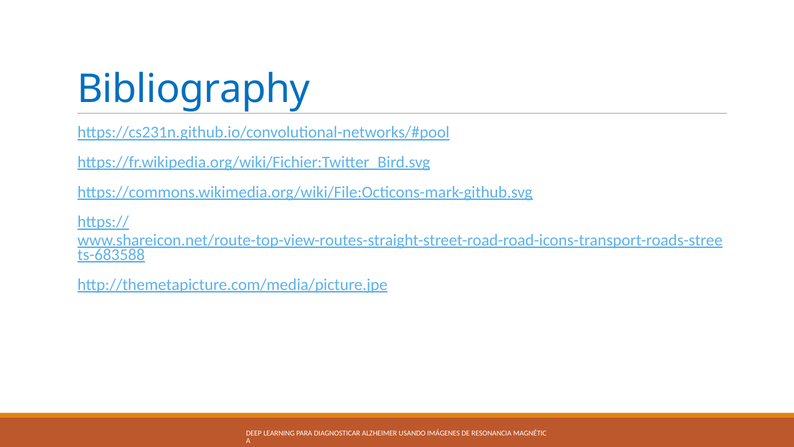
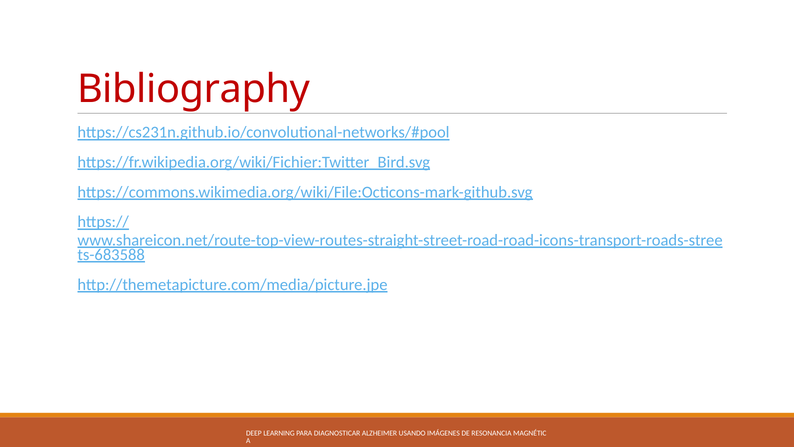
Bibliography colour: blue -> red
